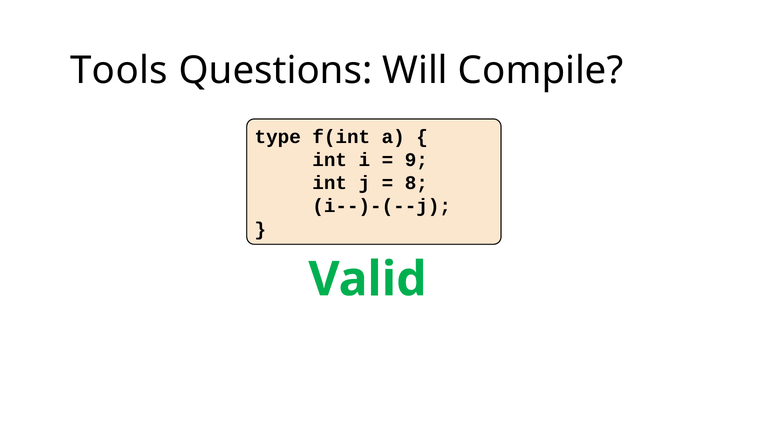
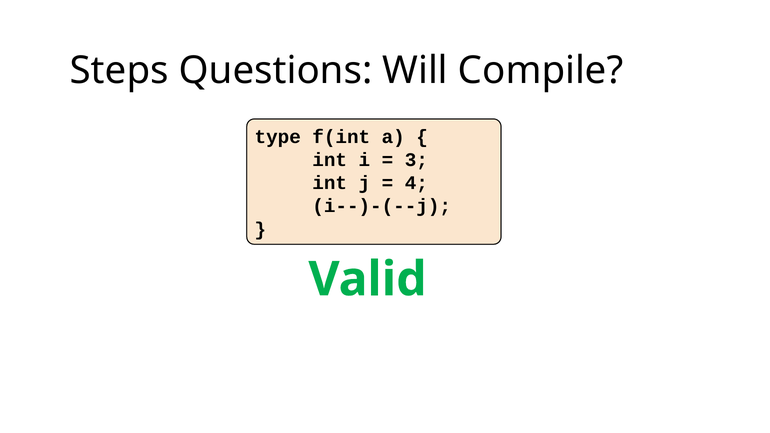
Tools: Tools -> Steps
9: 9 -> 3
8: 8 -> 4
